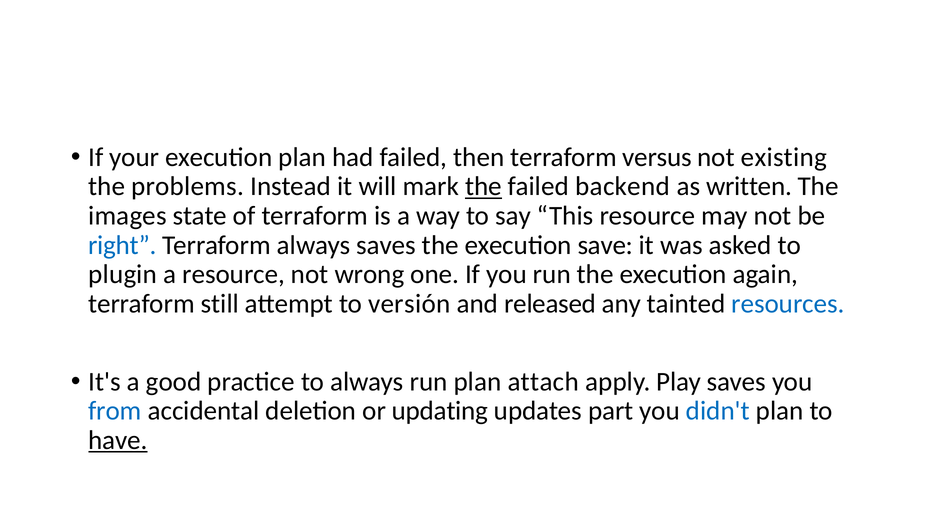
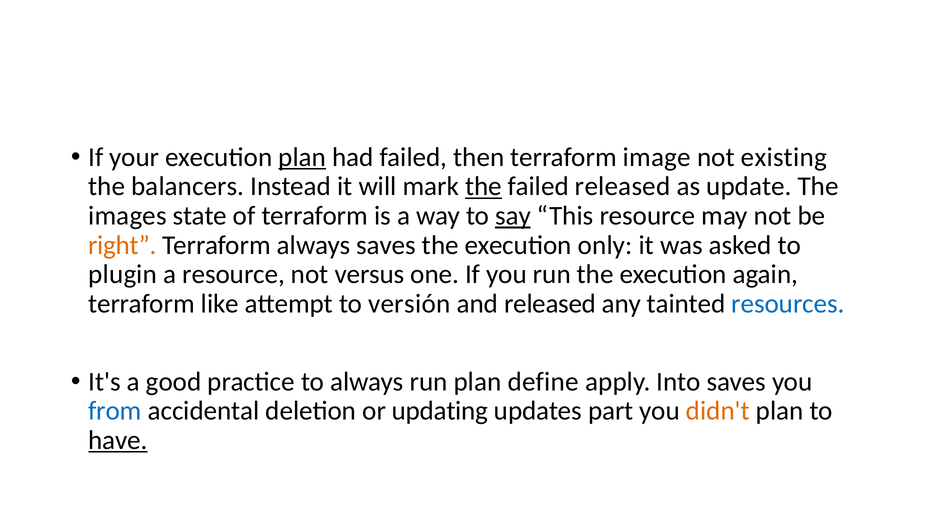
plan at (302, 157) underline: none -> present
versus: versus -> image
problems: problems -> balancers
failed backend: backend -> released
written: written -> update
say underline: none -> present
right colour: blue -> orange
save: save -> only
wrong: wrong -> versus
still: still -> like
attach: attach -> define
Play: Play -> Into
didn't colour: blue -> orange
